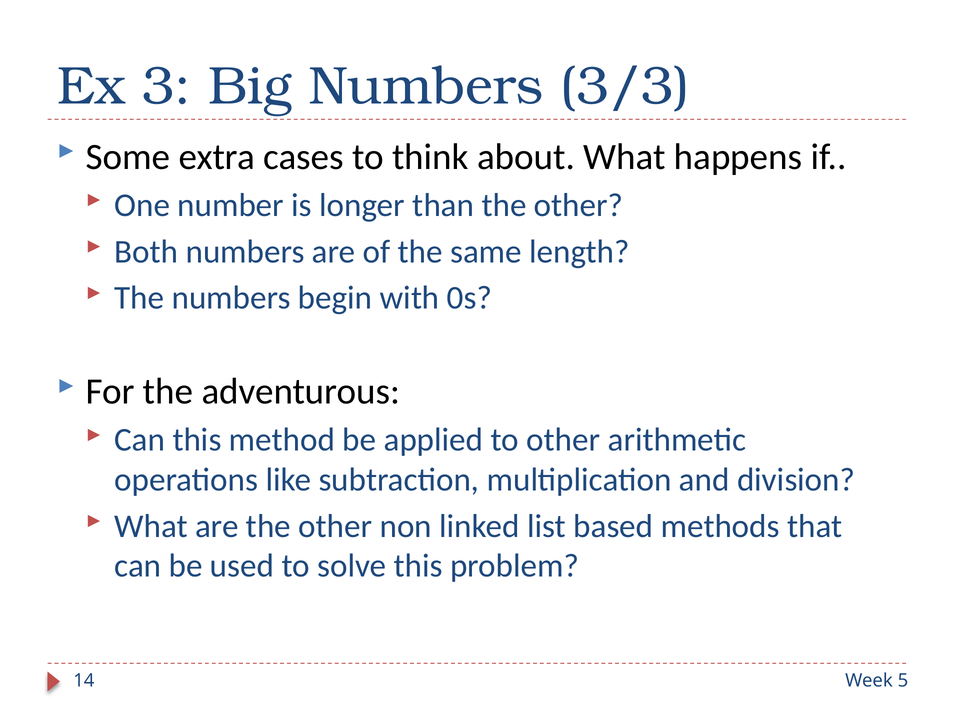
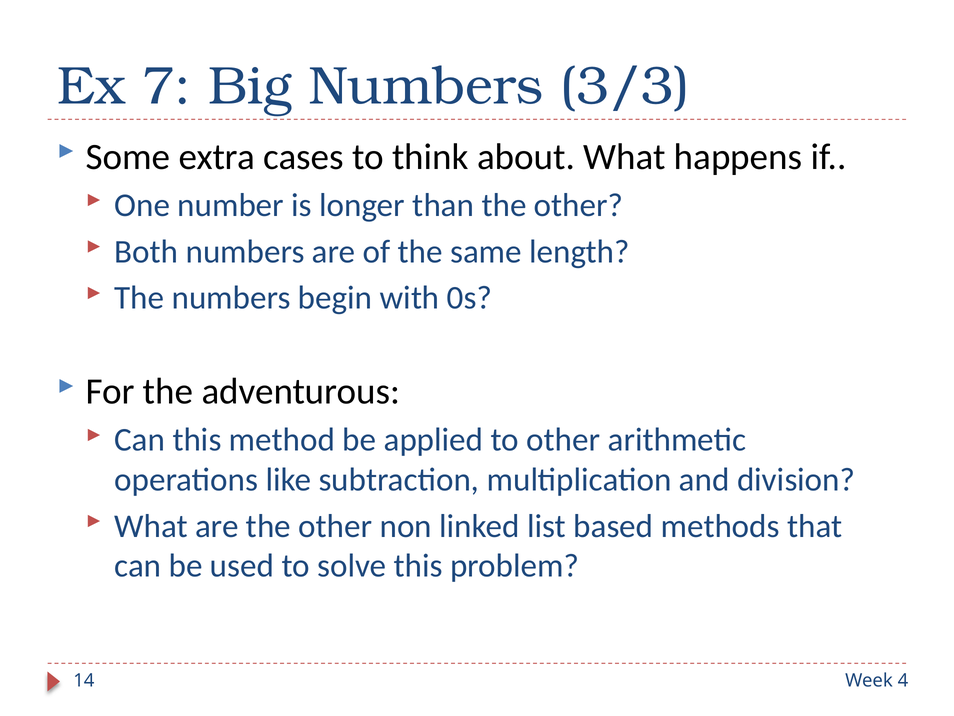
3: 3 -> 7
5: 5 -> 4
